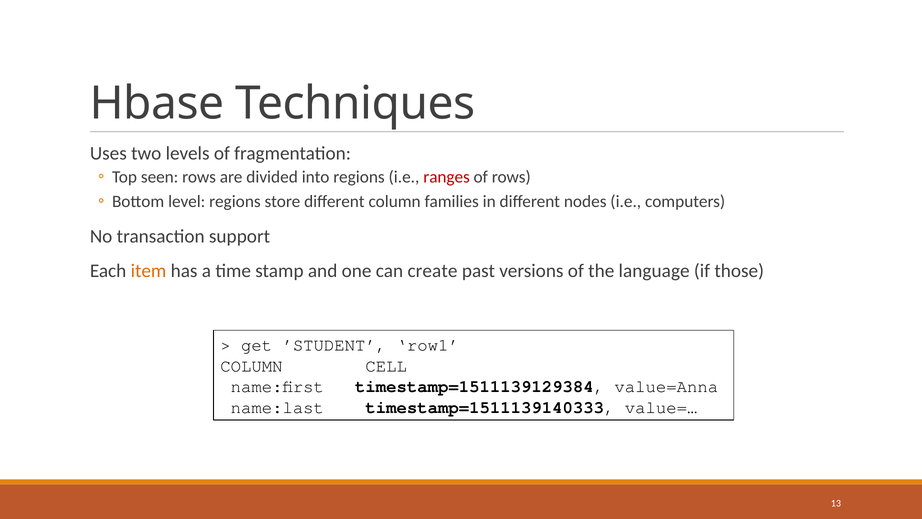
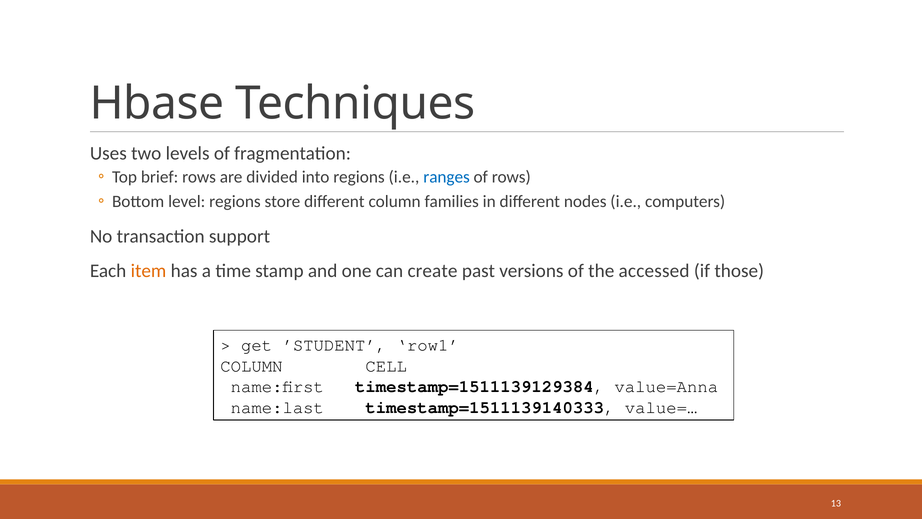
seen: seen -> brief
ranges colour: red -> blue
language: language -> accessed
